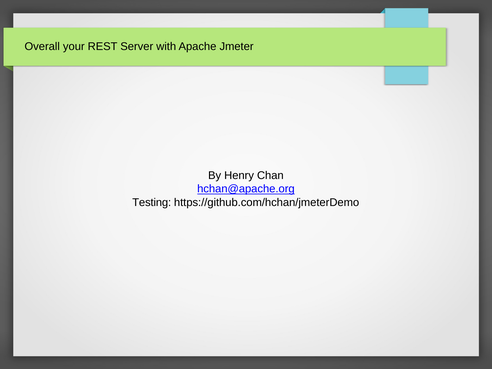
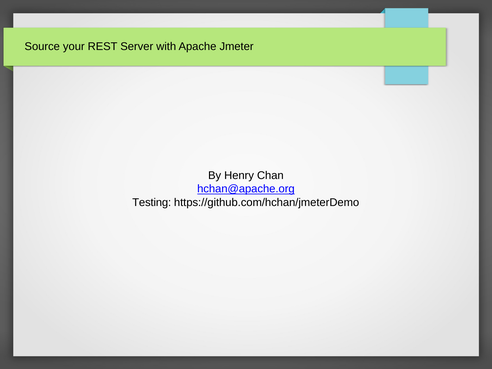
Overall: Overall -> Source
